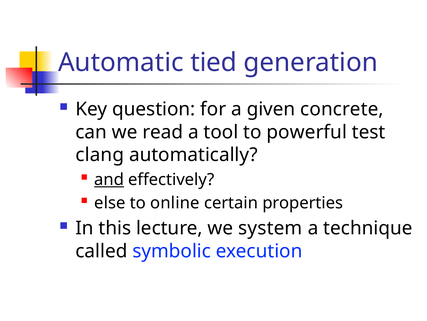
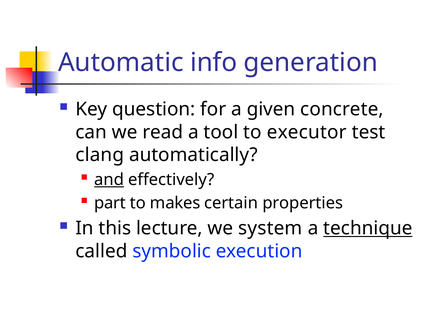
tied: tied -> info
powerful: powerful -> executor
else: else -> part
online: online -> makes
technique underline: none -> present
